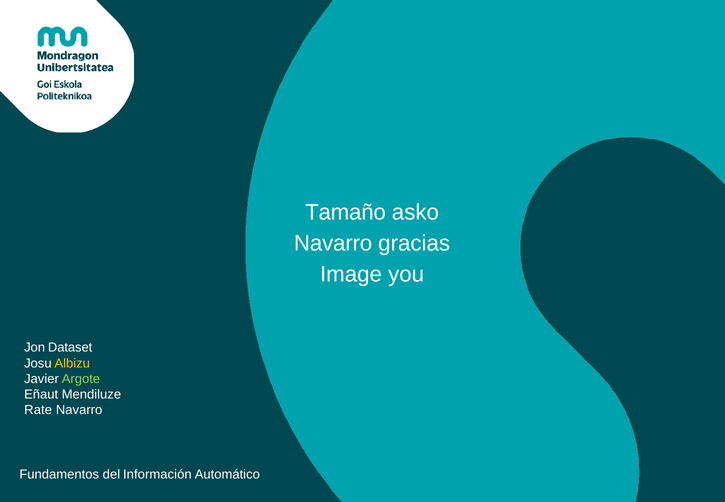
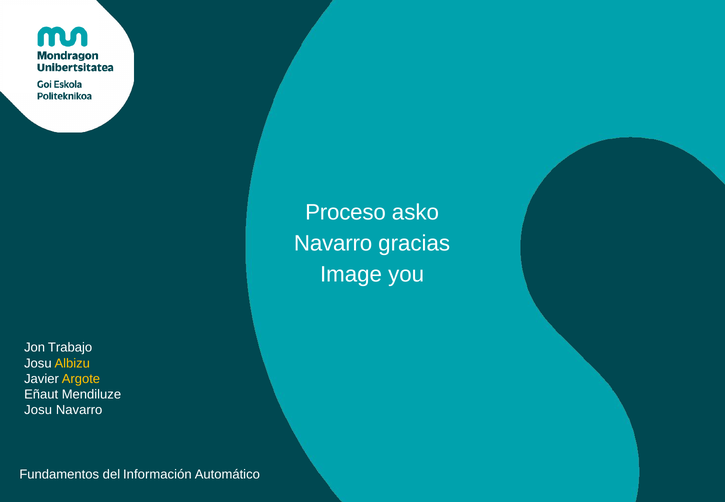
Tamaño: Tamaño -> Proceso
Dataset: Dataset -> Trabajo
Argote colour: light green -> yellow
Rate at (38, 410): Rate -> Josu
